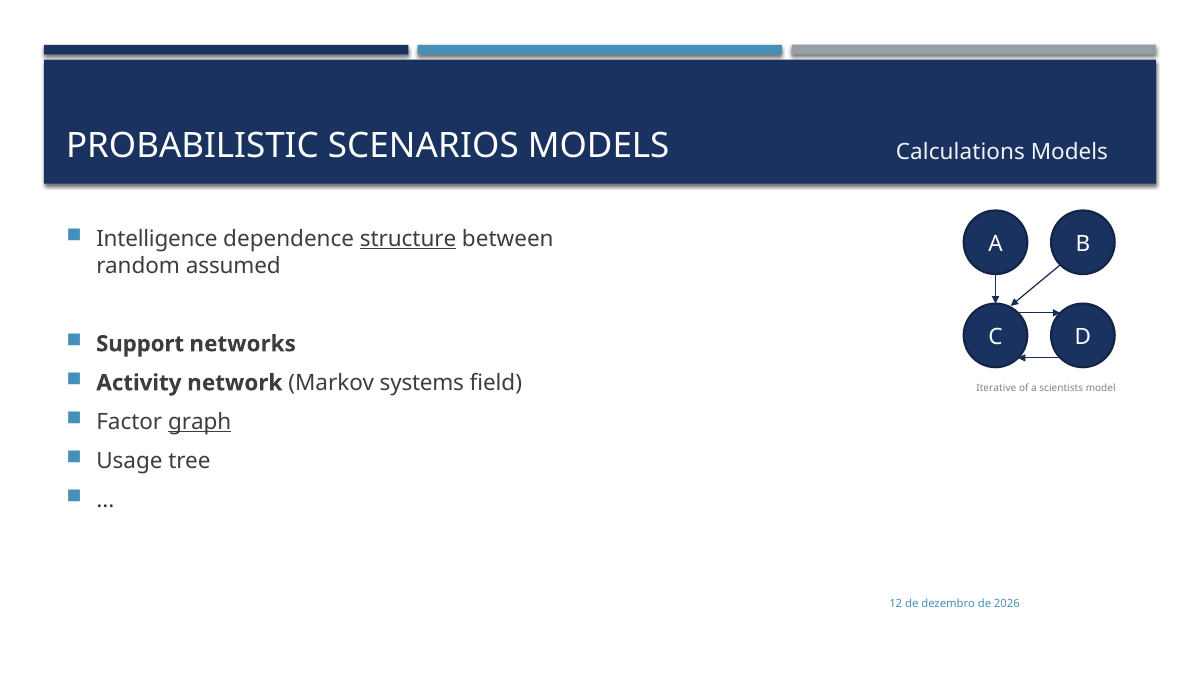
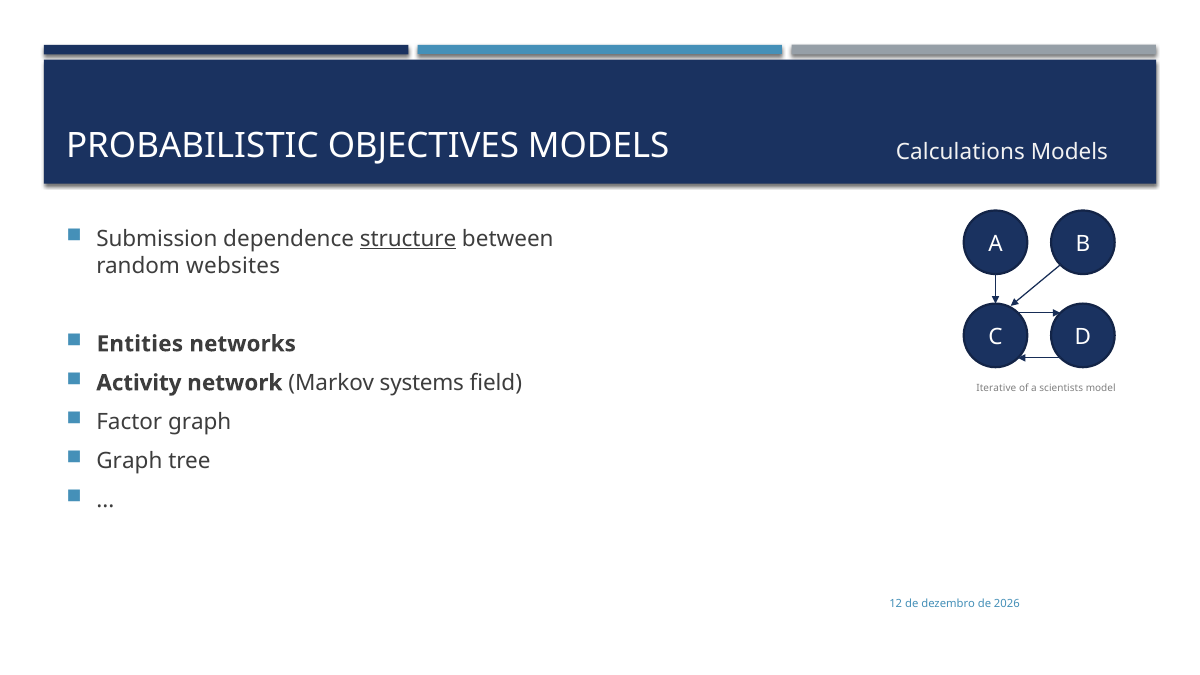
SCENARIOS: SCENARIOS -> OBJECTIVES
Intelligence: Intelligence -> Submission
assumed: assumed -> websites
Support: Support -> Entities
graph at (200, 422) underline: present -> none
Usage at (129, 461): Usage -> Graph
